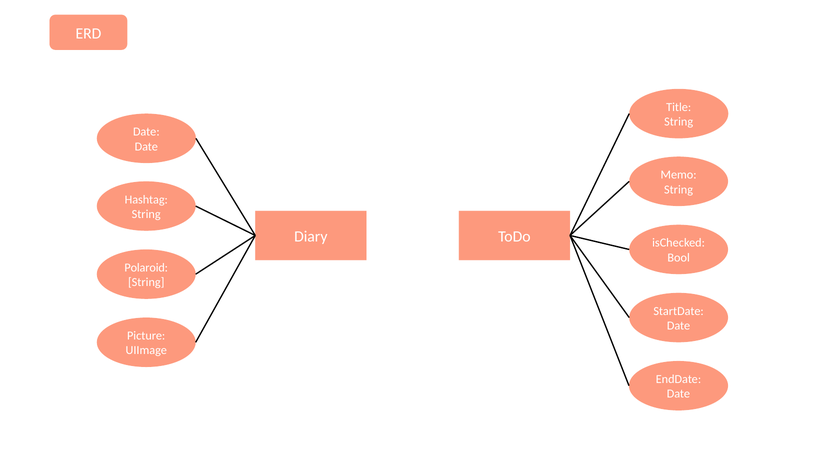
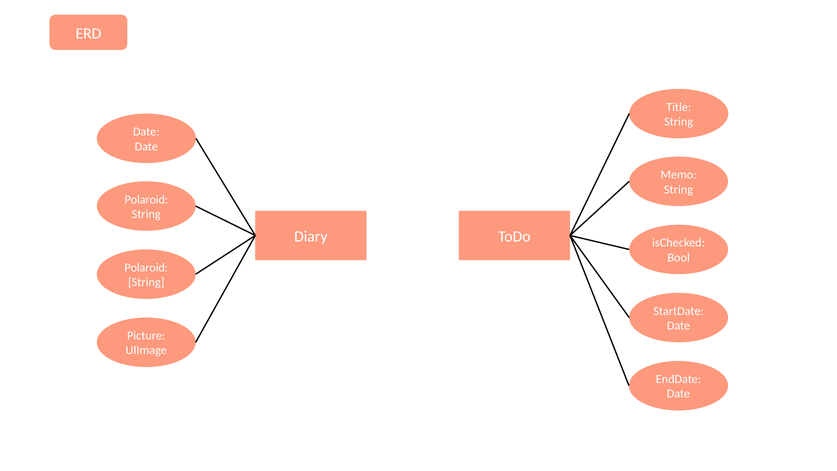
Hashtag at (146, 199): Hashtag -> Polaroid
